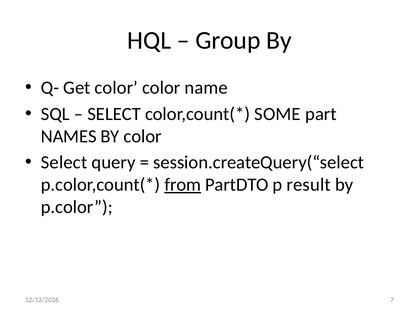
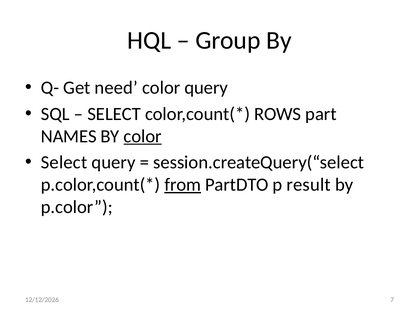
Get color: color -> need
color name: name -> query
SOME: SOME -> ROWS
color at (143, 136) underline: none -> present
